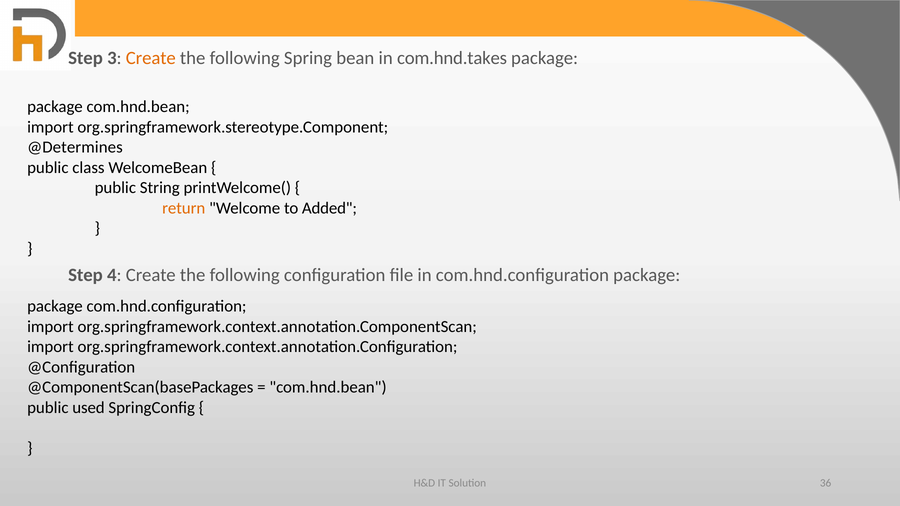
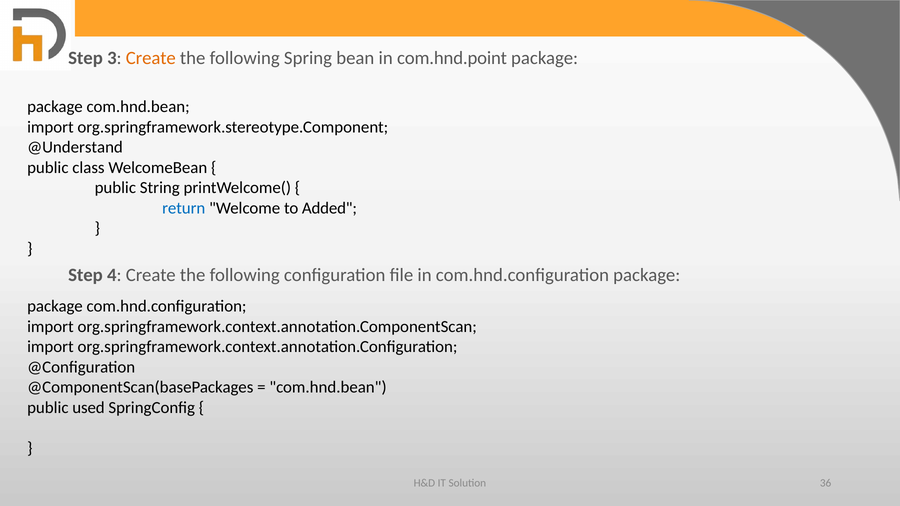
com.hnd.takes: com.hnd.takes -> com.hnd.point
@Determines: @Determines -> @Understand
return colour: orange -> blue
